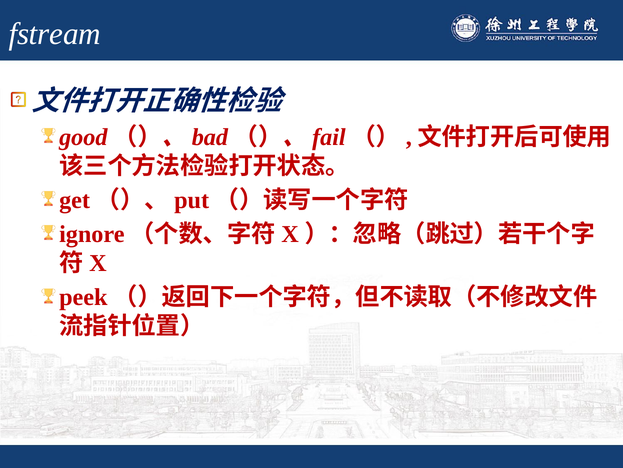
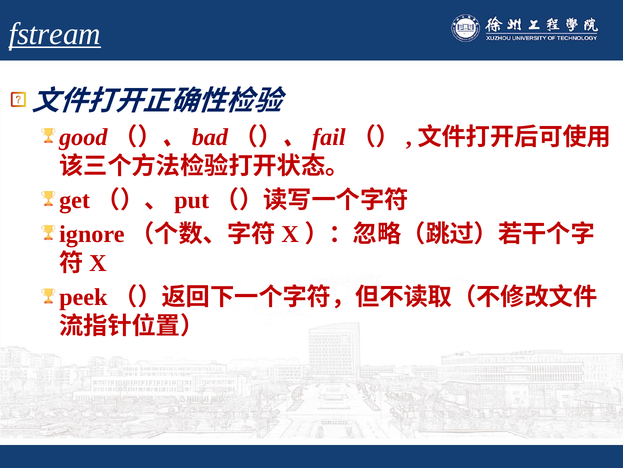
fstream underline: none -> present
